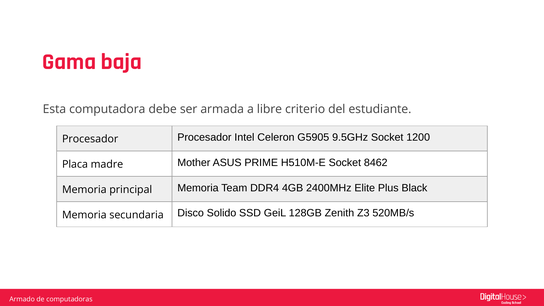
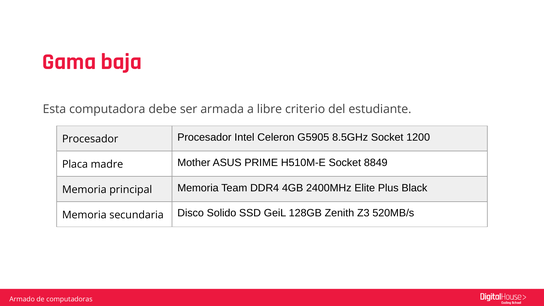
9.5GHz: 9.5GHz -> 8.5GHz
8462: 8462 -> 8849
